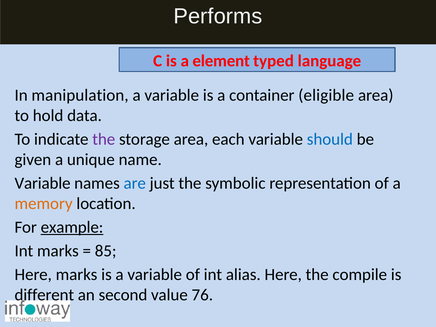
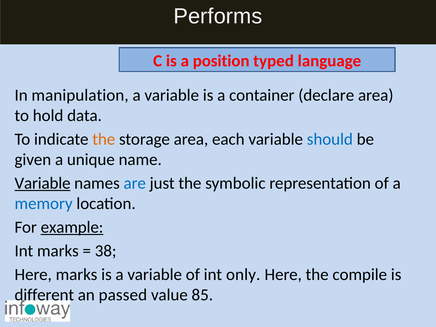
element: element -> position
eligible: eligible -> declare
the at (104, 139) colour: purple -> orange
Variable at (43, 183) underline: none -> present
memory colour: orange -> blue
85: 85 -> 38
alias: alias -> only
second: second -> passed
76: 76 -> 85
